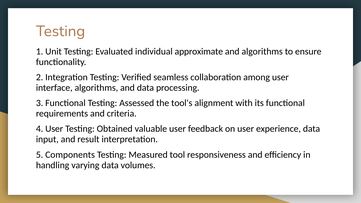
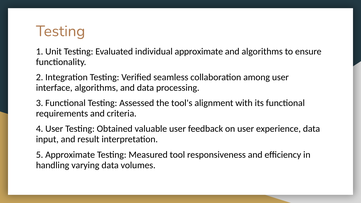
5 Components: Components -> Approximate
